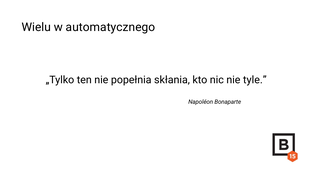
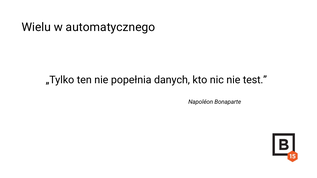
skłania: skłania -> danych
tyle: tyle -> test
